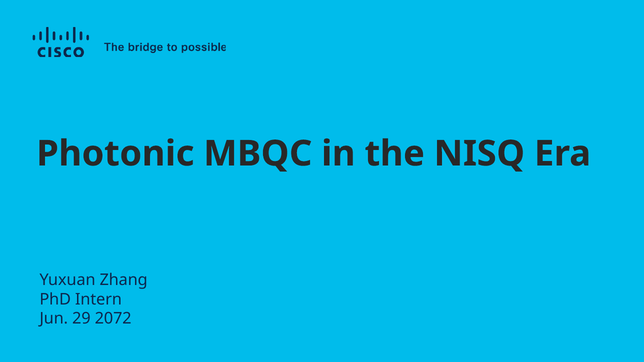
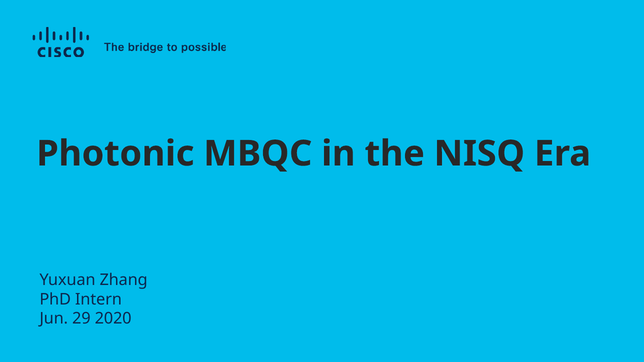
2072: 2072 -> 2020
